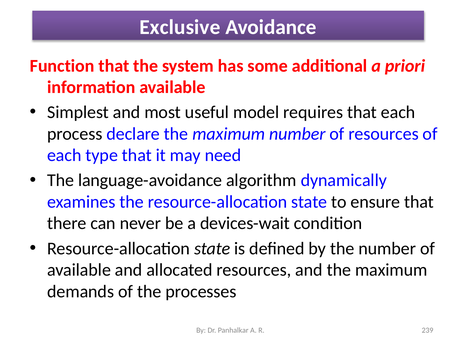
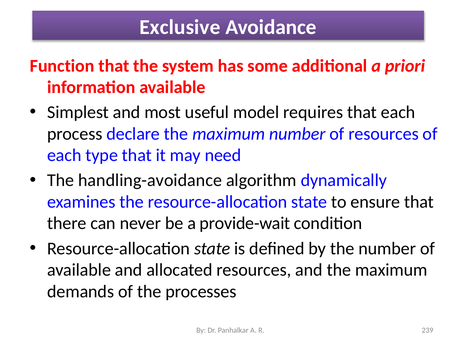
language-avoidance: language-avoidance -> handling-avoidance
devices-wait: devices-wait -> provide-wait
